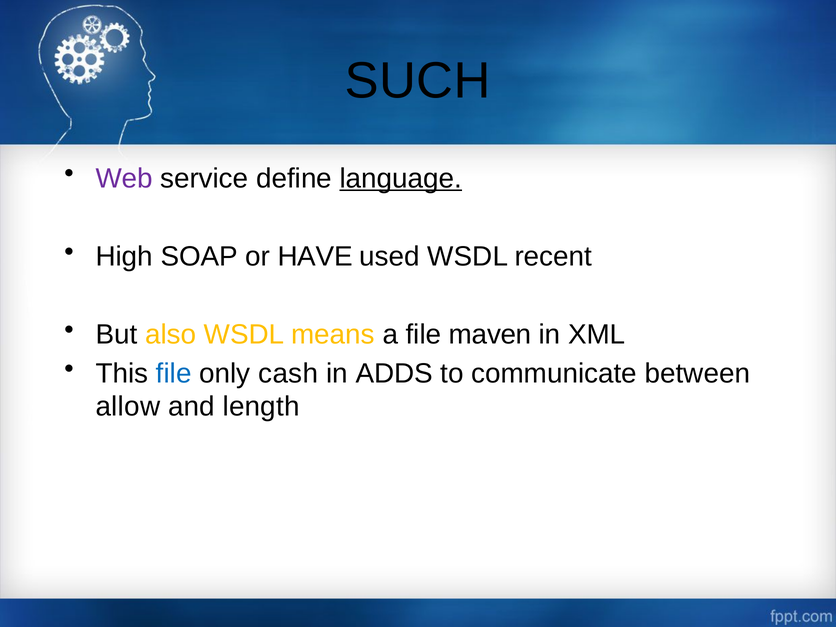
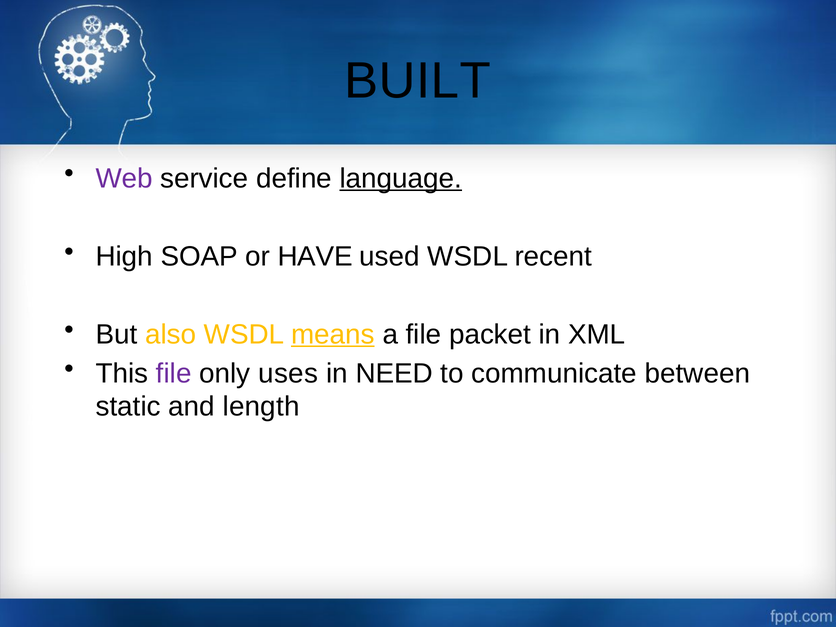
SUCH: SUCH -> BUILT
means underline: none -> present
maven: maven -> packet
file at (174, 373) colour: blue -> purple
cash: cash -> uses
ADDS: ADDS -> NEED
allow: allow -> static
